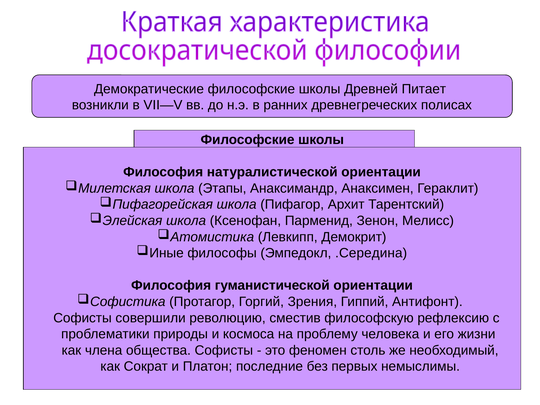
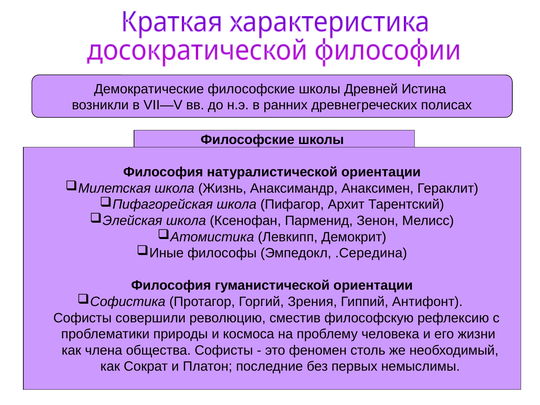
Питает: Питает -> Истина
Этапы: Этапы -> Жизнь
